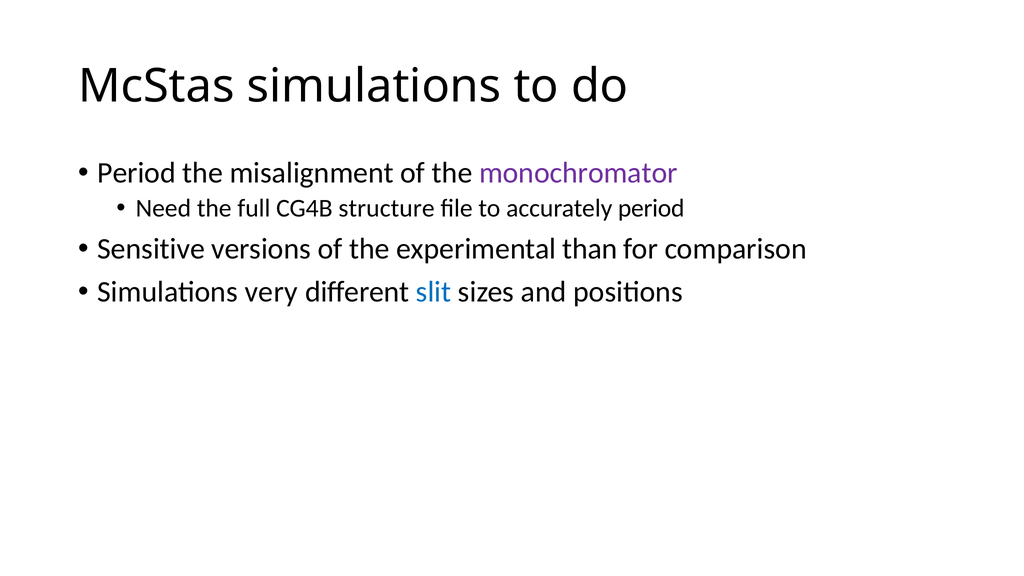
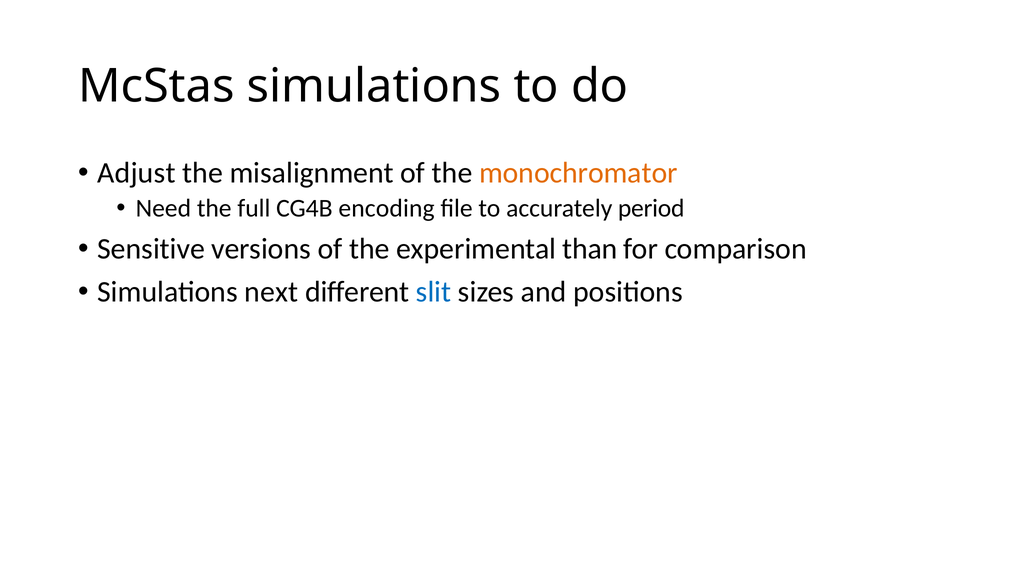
Period at (137, 173): Period -> Adjust
monochromator colour: purple -> orange
structure: structure -> encoding
very: very -> next
